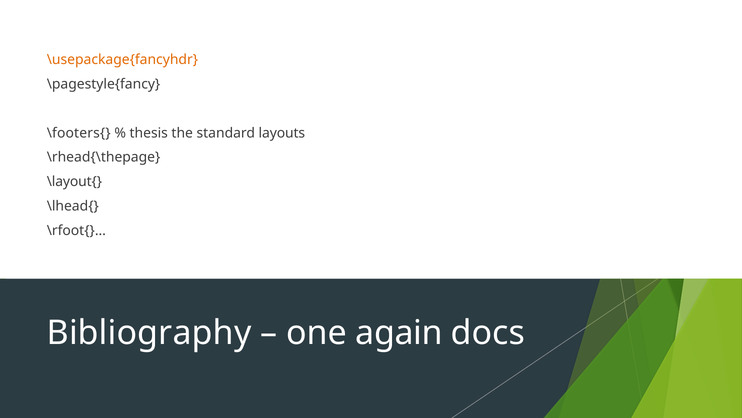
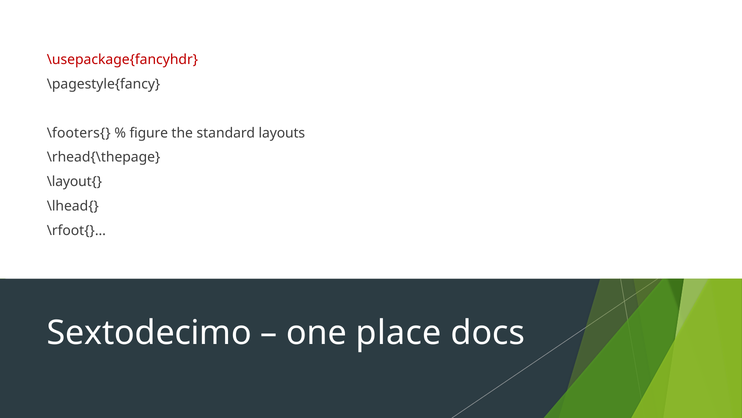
\usepackage{fancyhdr colour: orange -> red
thesis: thesis -> figure
Bibliography: Bibliography -> Sextodecimo
again: again -> place
